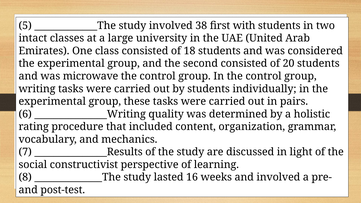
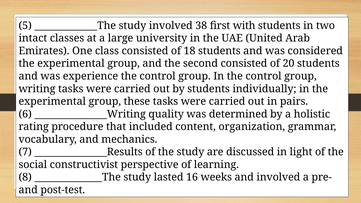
microwave: microwave -> experience
